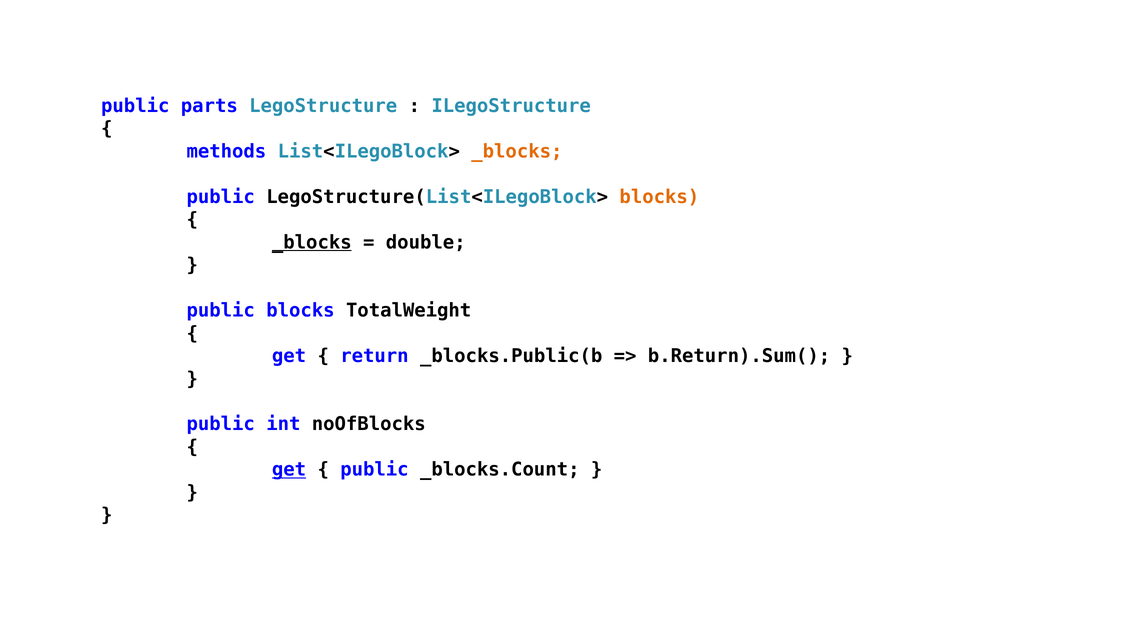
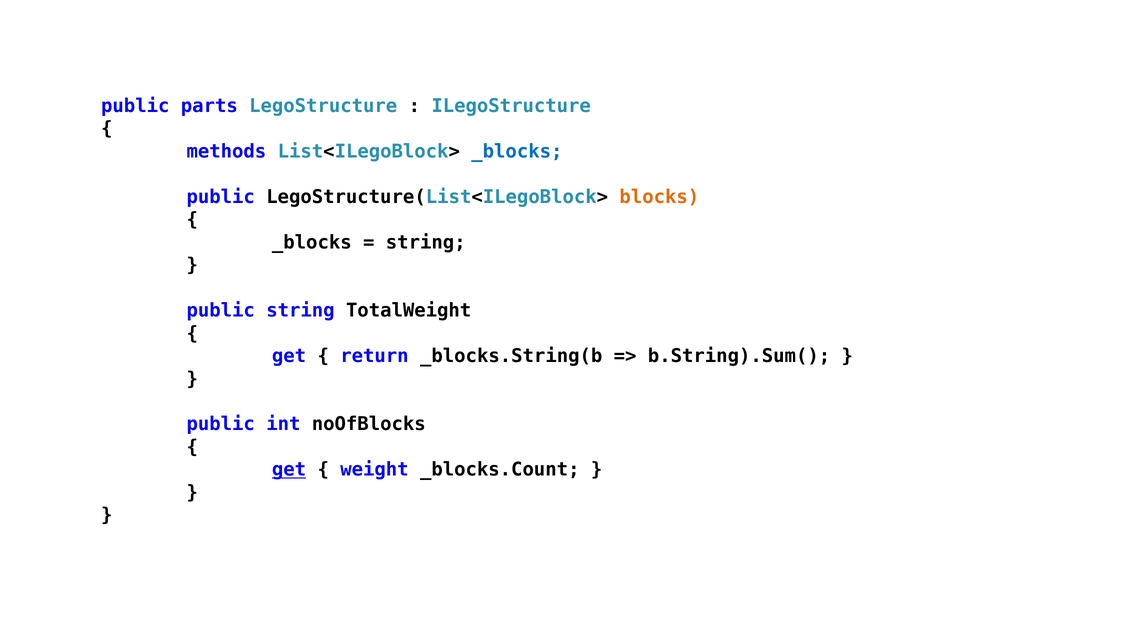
_blocks at (517, 151) colour: orange -> blue
_blocks at (312, 243) underline: present -> none
double at (426, 243): double -> string
public blocks: blocks -> string
_blocks.Public(b: _blocks.Public(b -> _blocks.String(b
b.Return).Sum(: b.Return).Sum( -> b.String).Sum(
public at (374, 470): public -> weight
